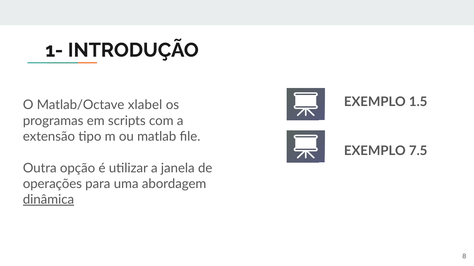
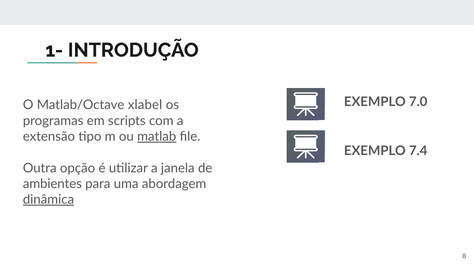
1.5: 1.5 -> 7.0
matlab underline: none -> present
7.5: 7.5 -> 7.4
operações: operações -> ambientes
